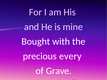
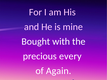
Grave: Grave -> Again
